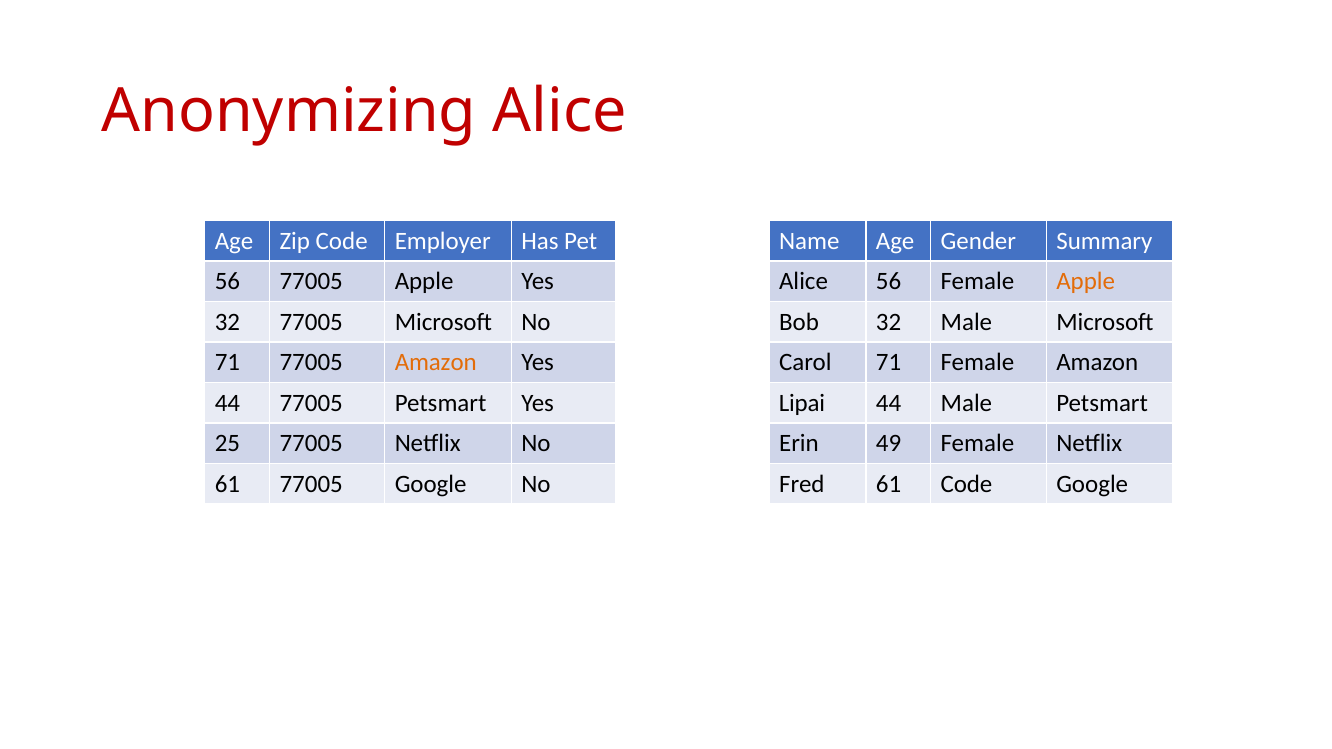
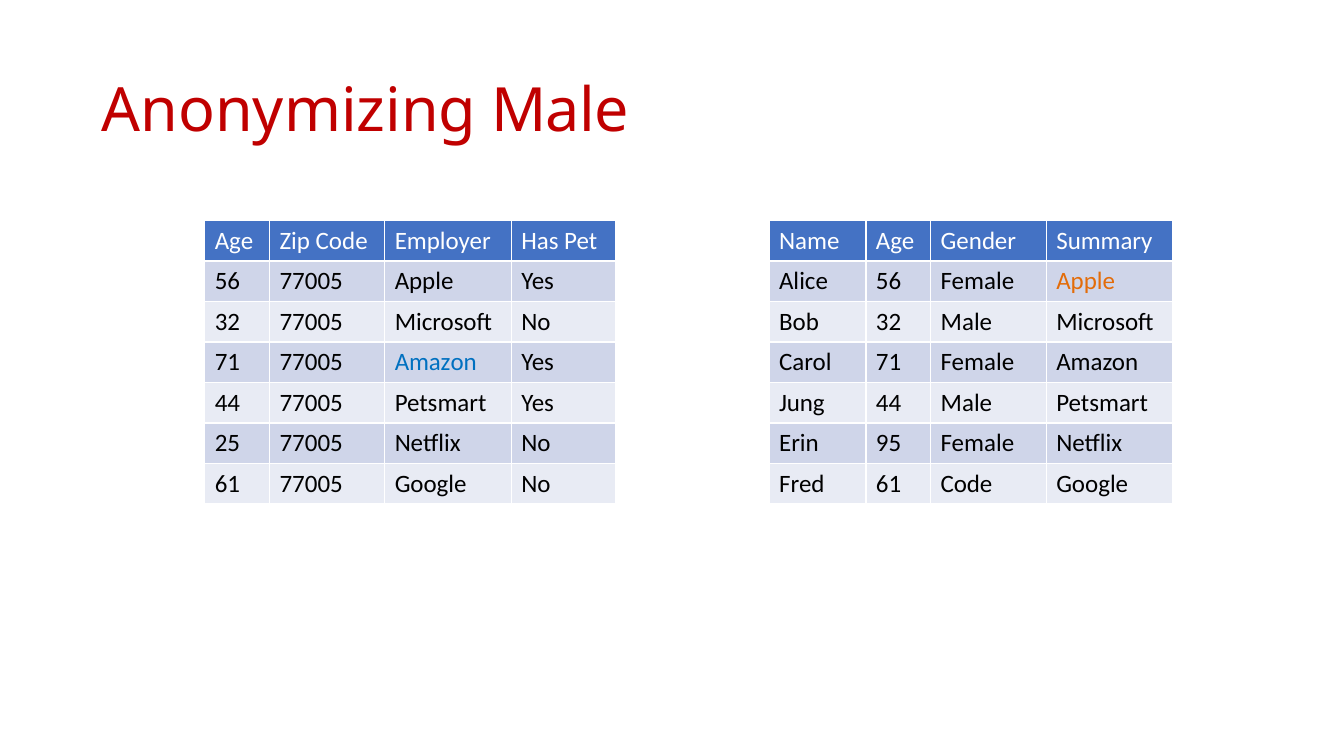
Anonymizing Alice: Alice -> Male
Amazon at (436, 363) colour: orange -> blue
Lipai: Lipai -> Jung
49: 49 -> 95
